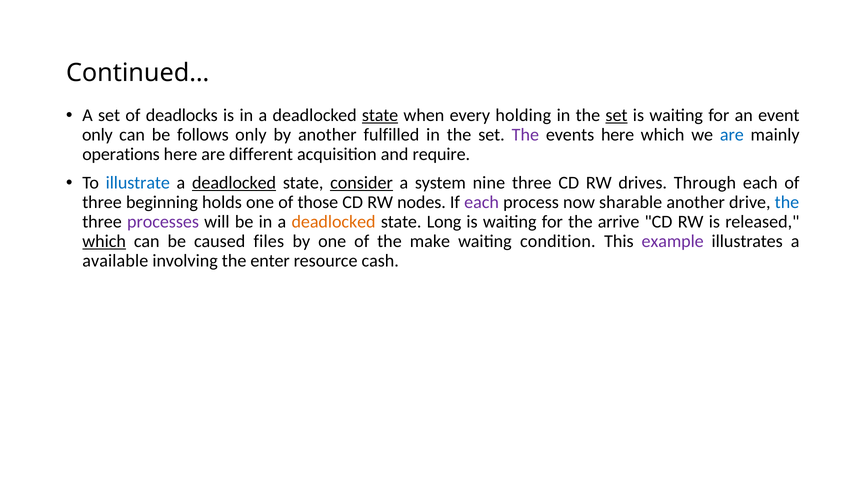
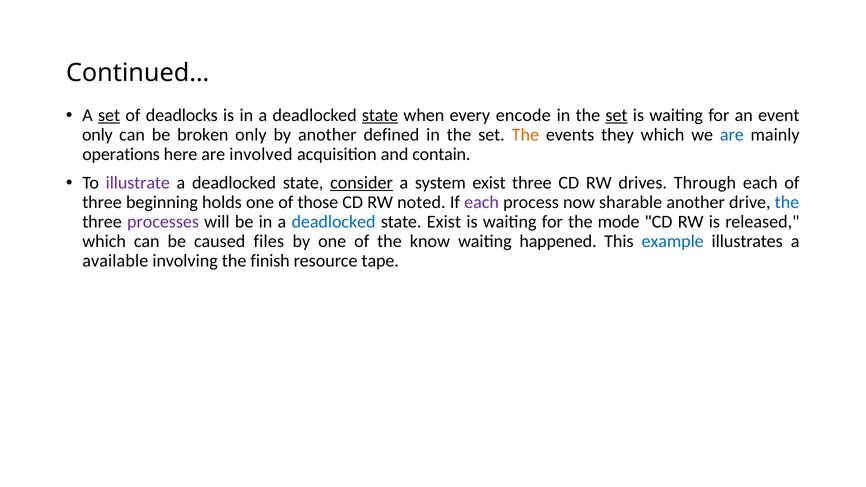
set at (109, 115) underline: none -> present
holding: holding -> encode
follows: follows -> broken
fulfilled: fulfilled -> defined
The at (525, 135) colour: purple -> orange
events here: here -> they
different: different -> involved
require: require -> contain
illustrate colour: blue -> purple
deadlocked at (234, 183) underline: present -> none
system nine: nine -> exist
nodes: nodes -> noted
deadlocked at (334, 222) colour: orange -> blue
state Long: Long -> Exist
arrive: arrive -> mode
which at (104, 241) underline: present -> none
make: make -> know
condition: condition -> happened
example colour: purple -> blue
enter: enter -> finish
cash: cash -> tape
